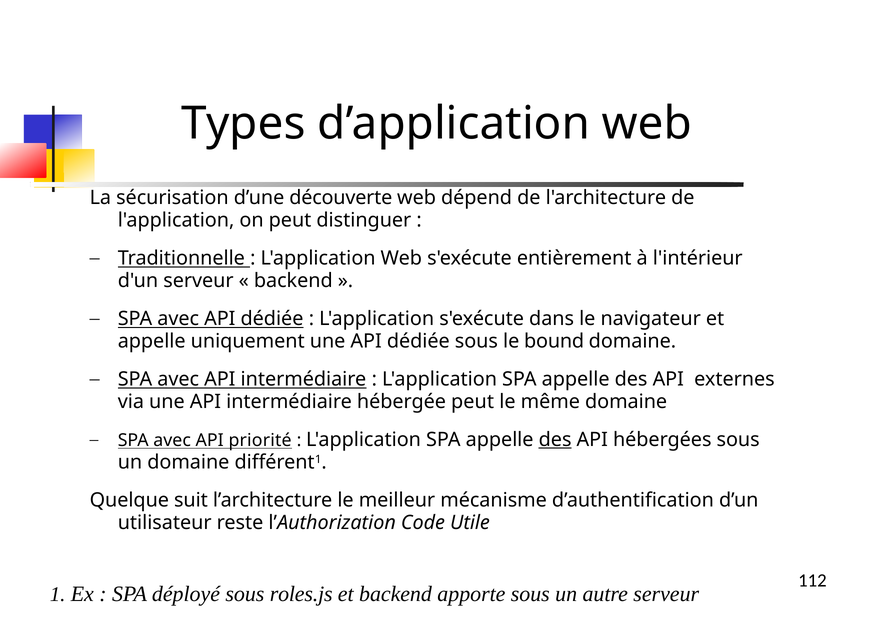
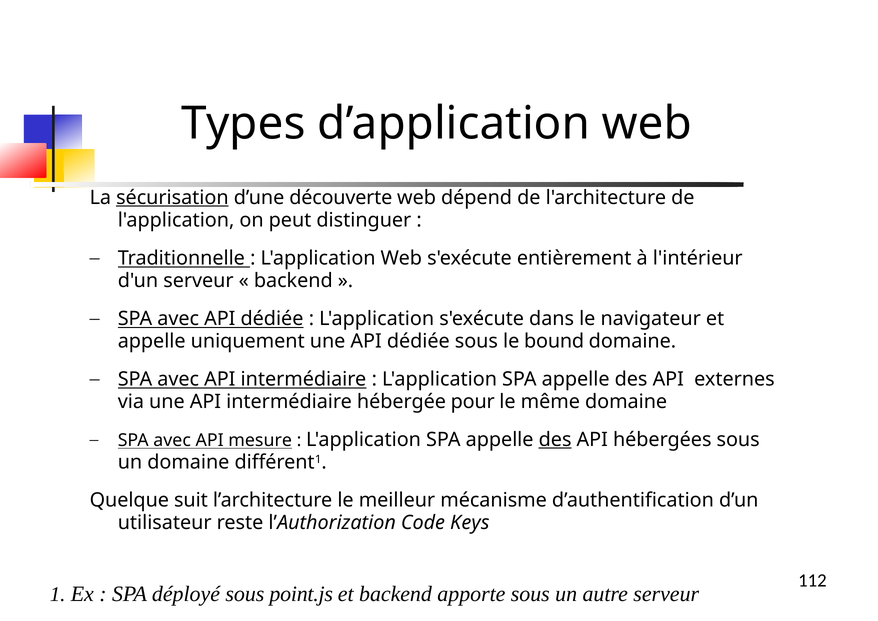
sécurisation underline: none -> present
hébergée peut: peut -> pour
priorité: priorité -> mesure
Utile: Utile -> Keys
roles.js: roles.js -> point.js
